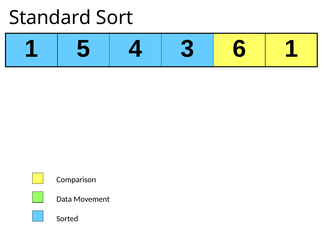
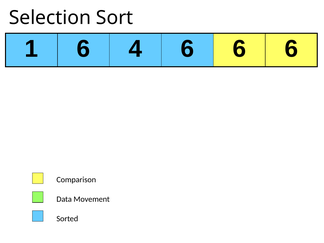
Standard: Standard -> Selection
1 5: 5 -> 6
4 3: 3 -> 6
1 at (291, 49): 1 -> 6
